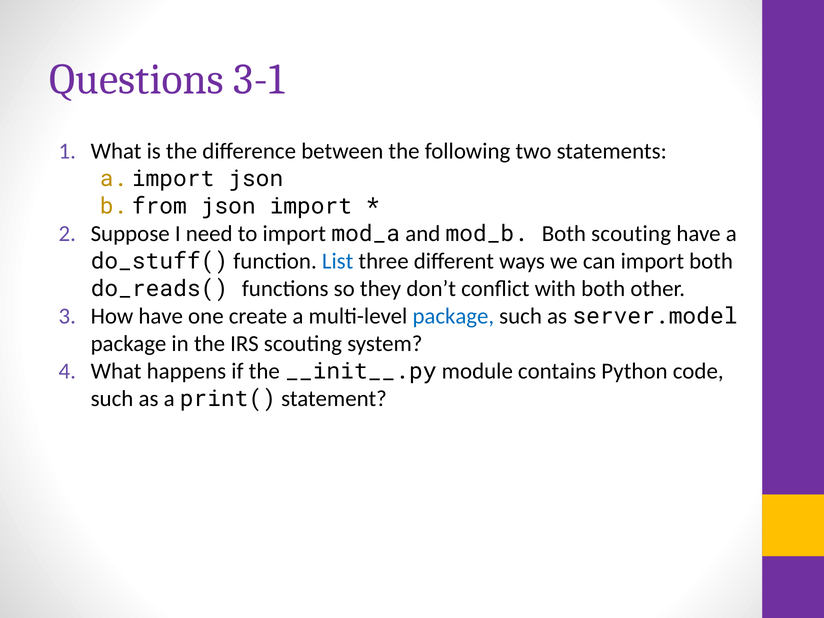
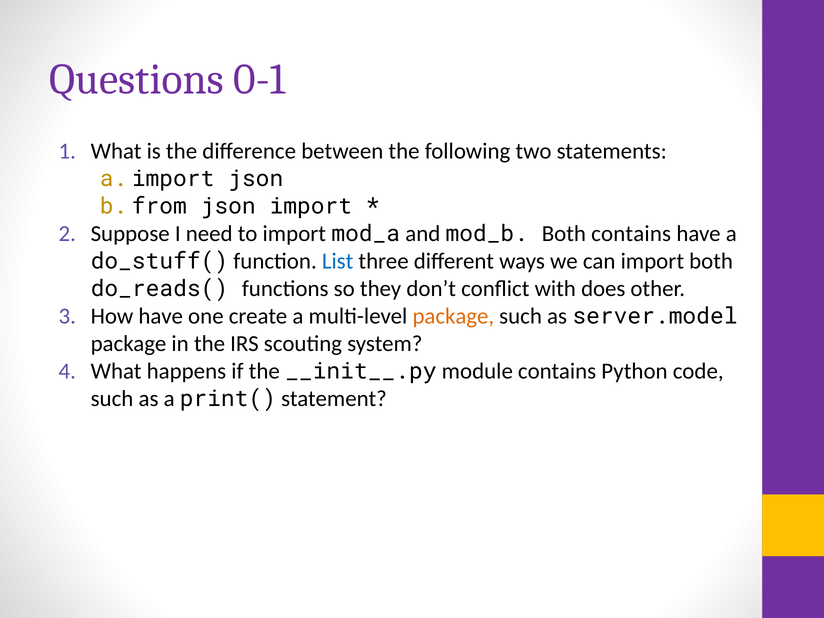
3-1: 3-1 -> 0-1
Both scouting: scouting -> contains
with both: both -> does
package at (453, 316) colour: blue -> orange
